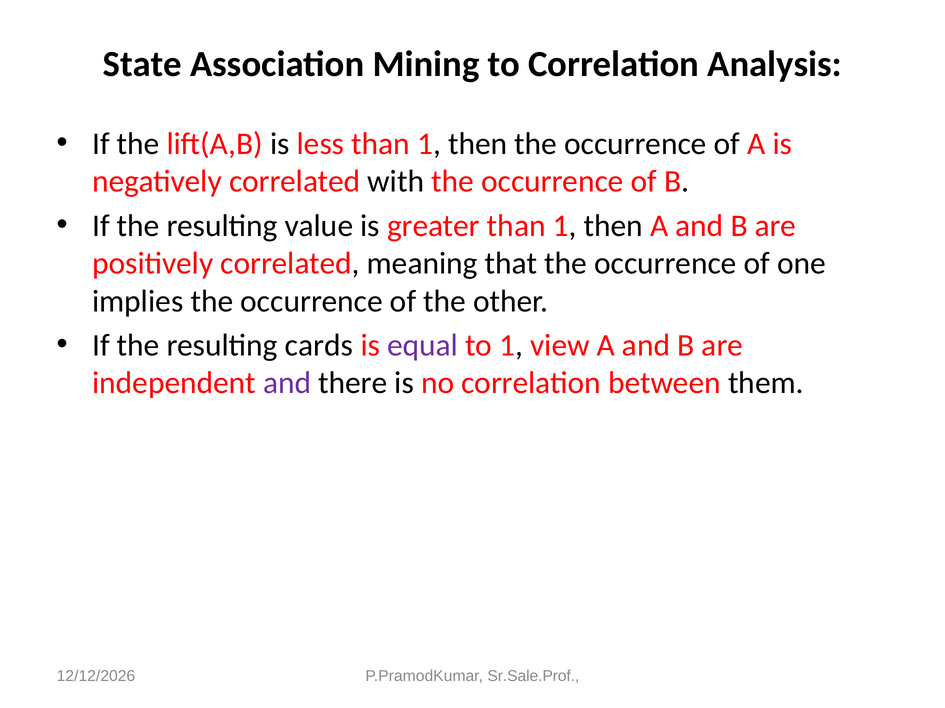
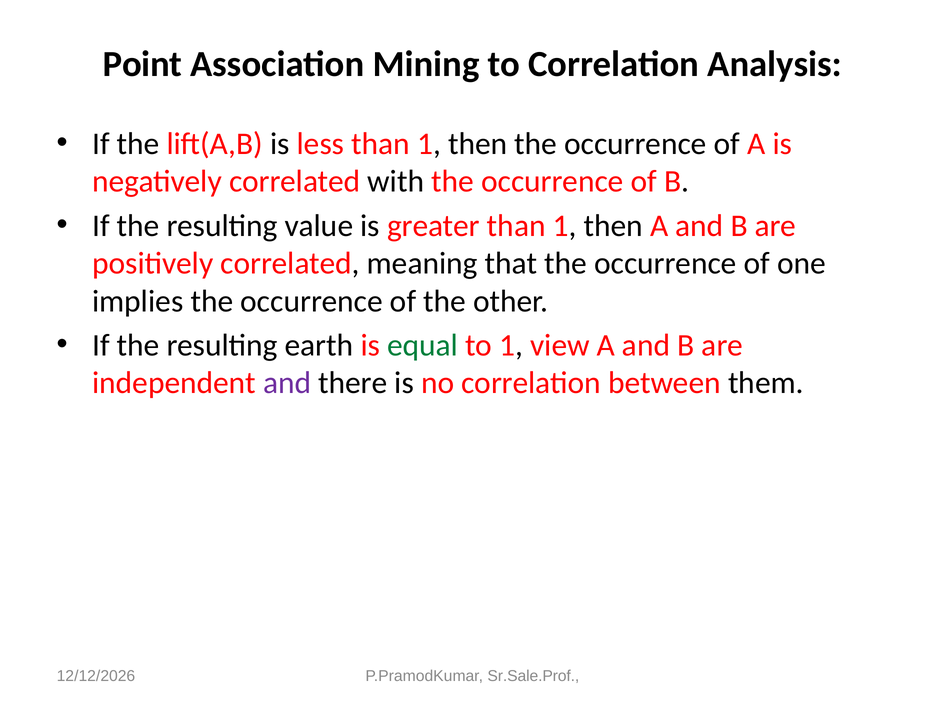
State: State -> Point
cards: cards -> earth
equal colour: purple -> green
